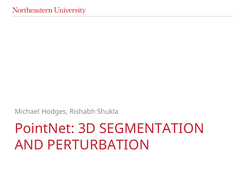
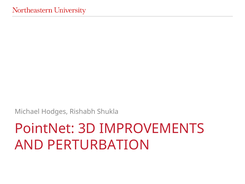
SEGMENTATION: SEGMENTATION -> IMPROVEMENTS
